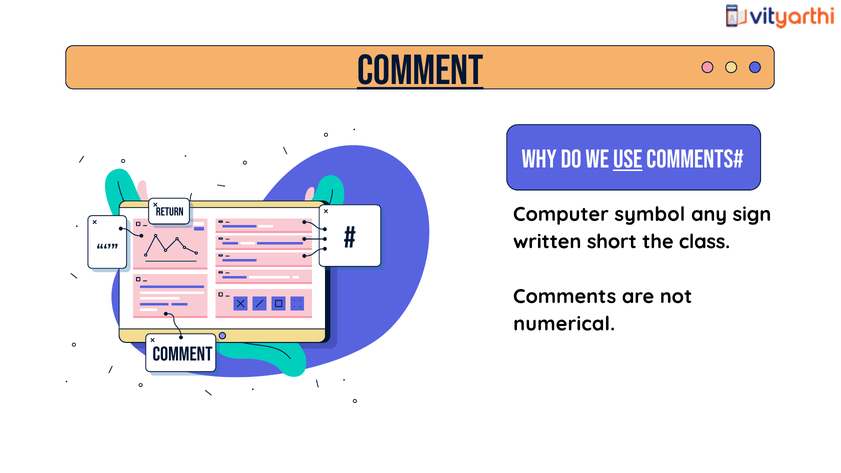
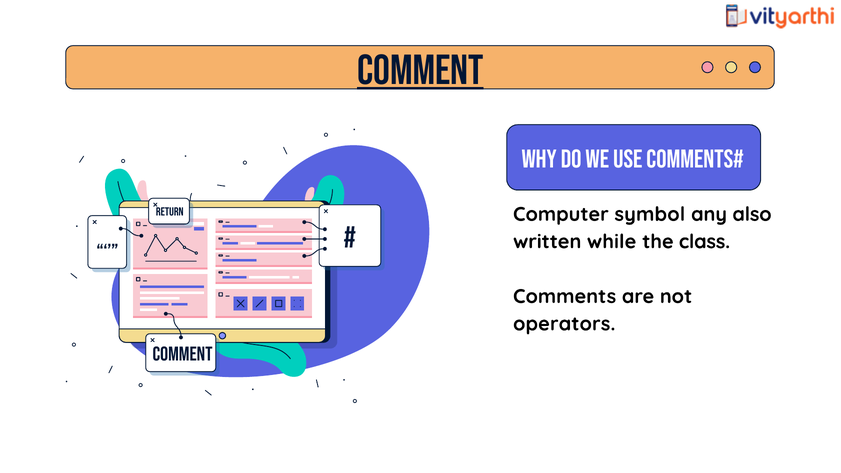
USE underline: present -> none
sign: sign -> also
short: short -> while
numerical: numerical -> operators
